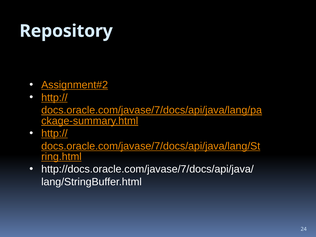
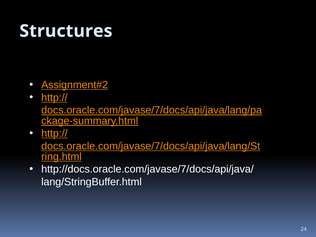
Repository: Repository -> Structures
